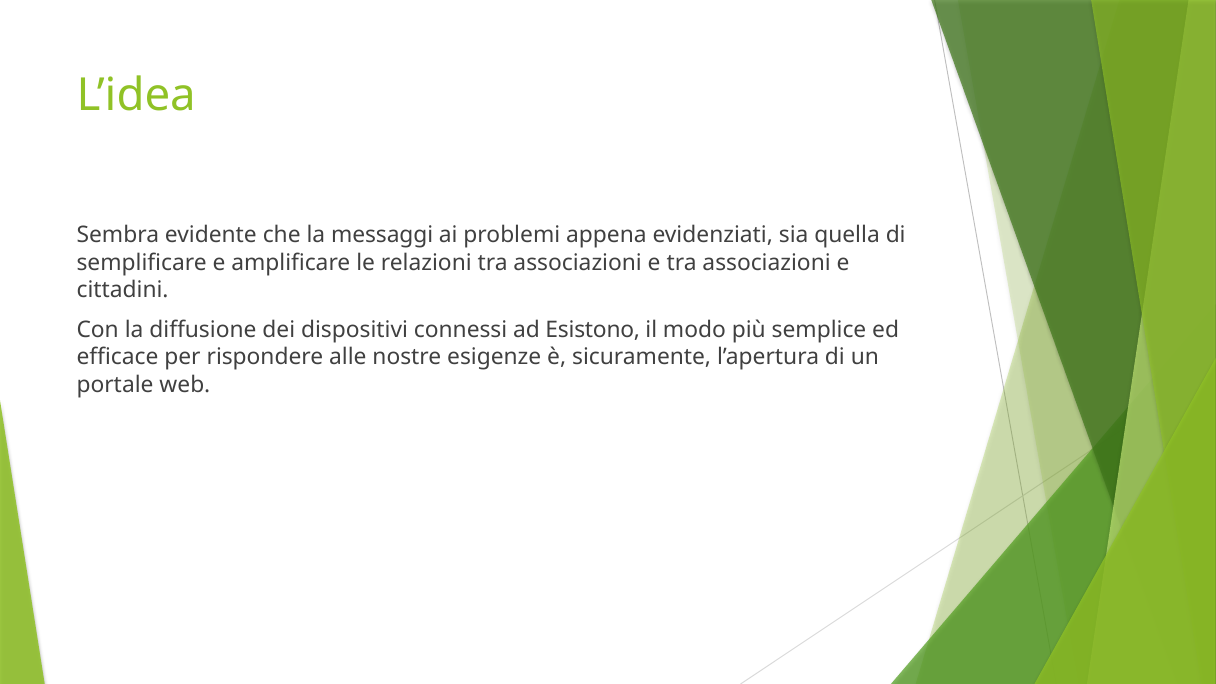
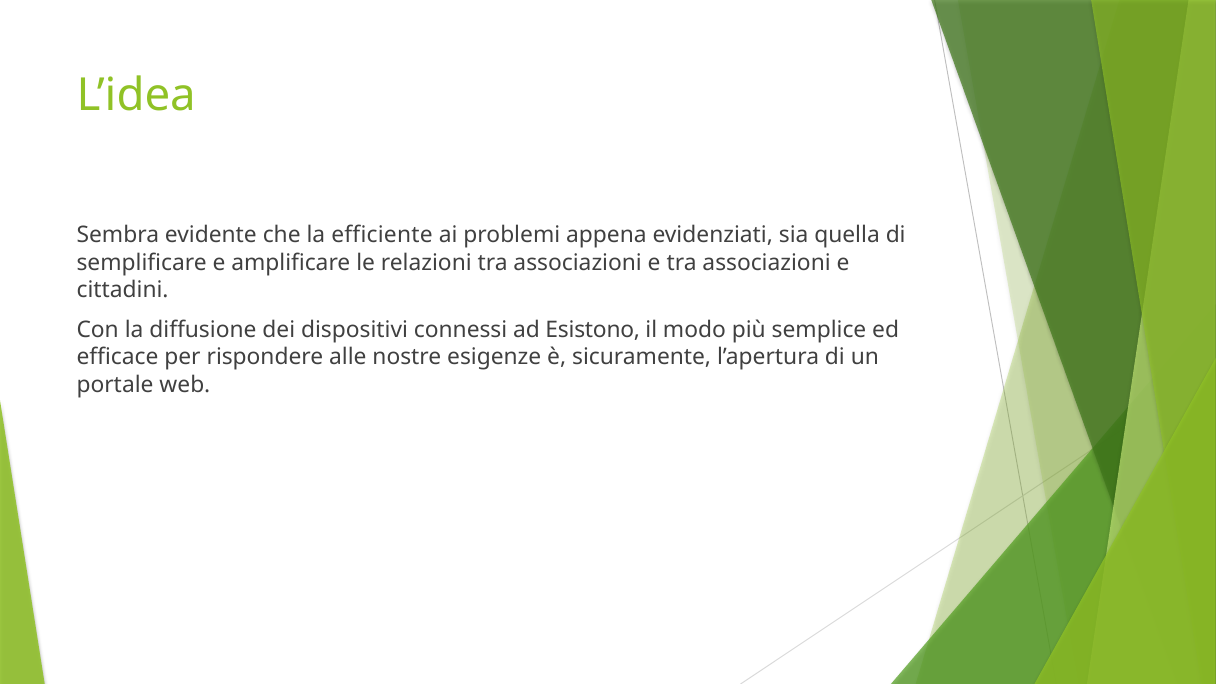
messaggi: messaggi -> efficiente
